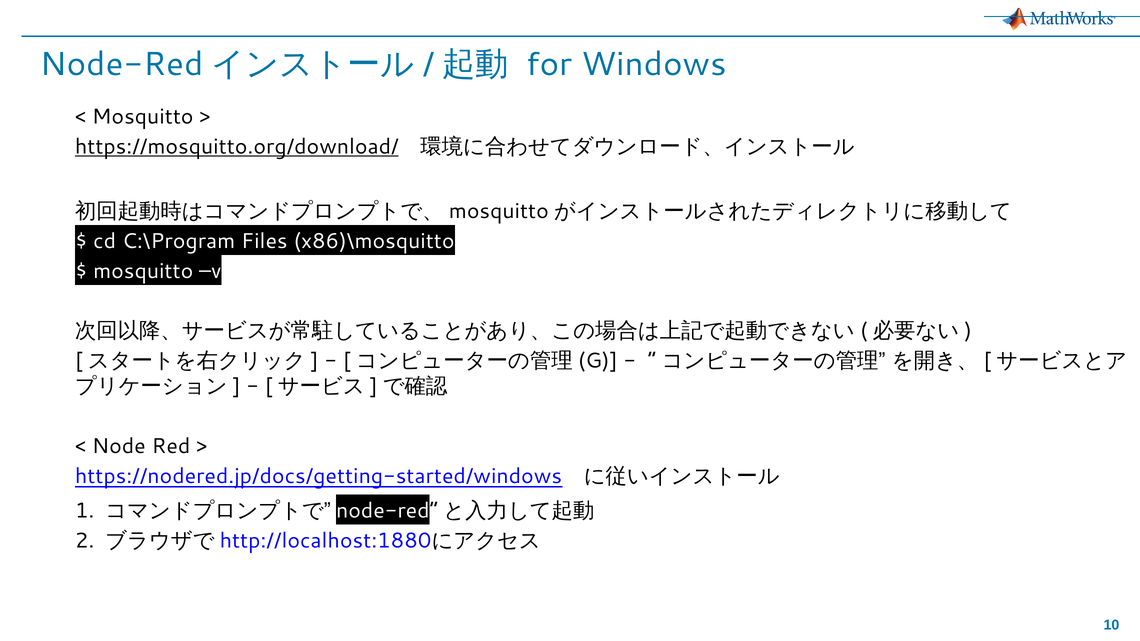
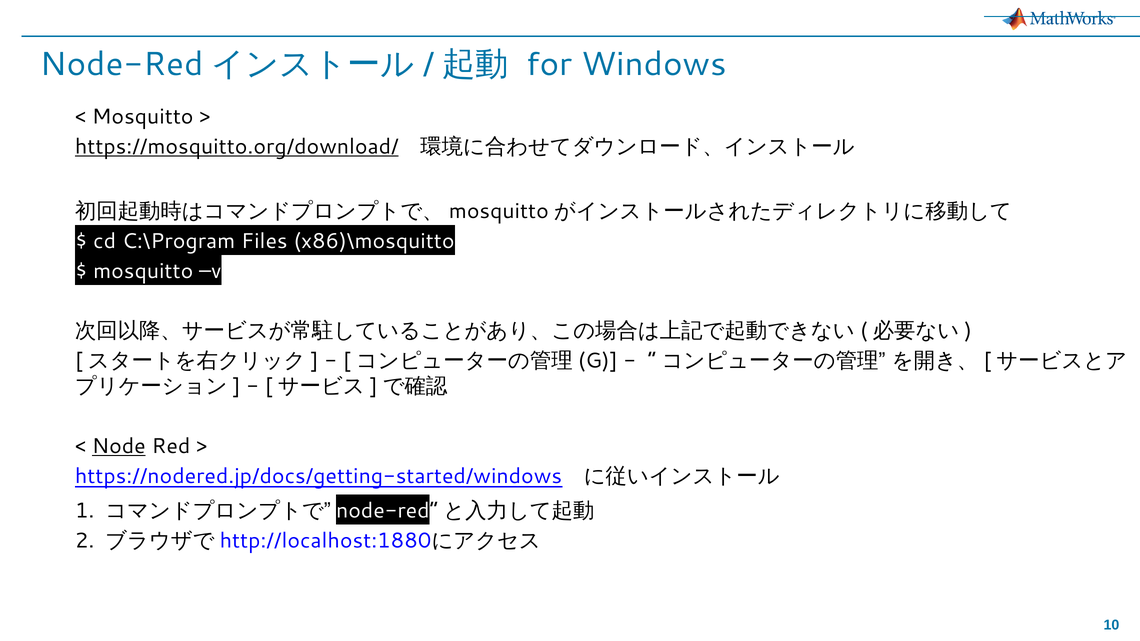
Node underline: none -> present
